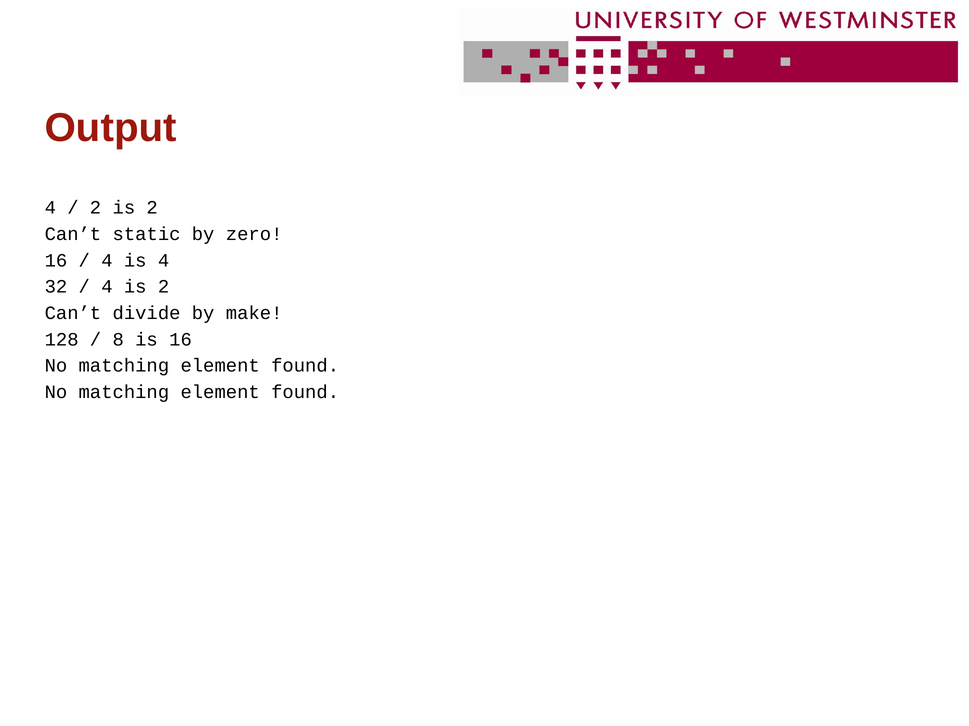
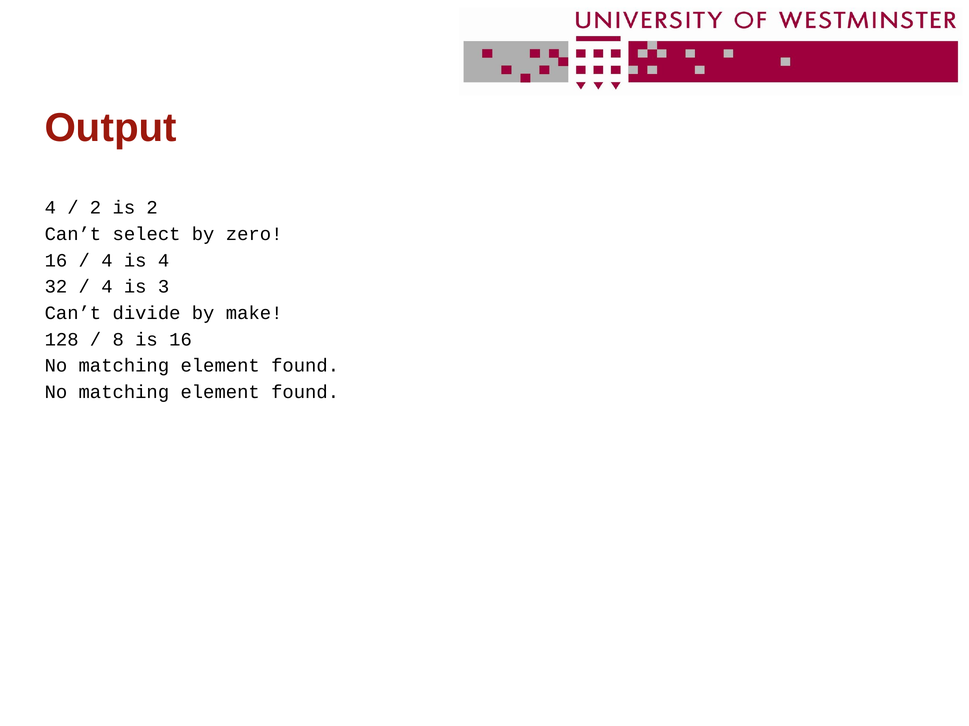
static: static -> select
4 is 2: 2 -> 3
